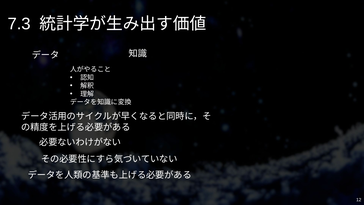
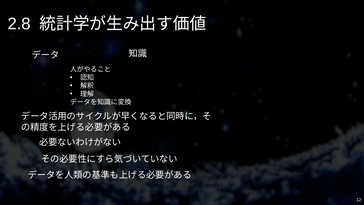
7.3: 7.3 -> 2.8
